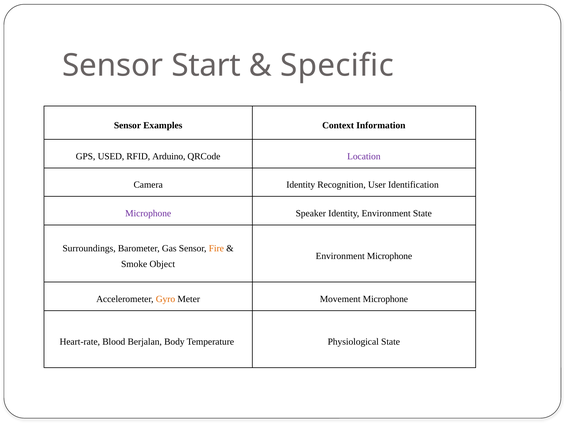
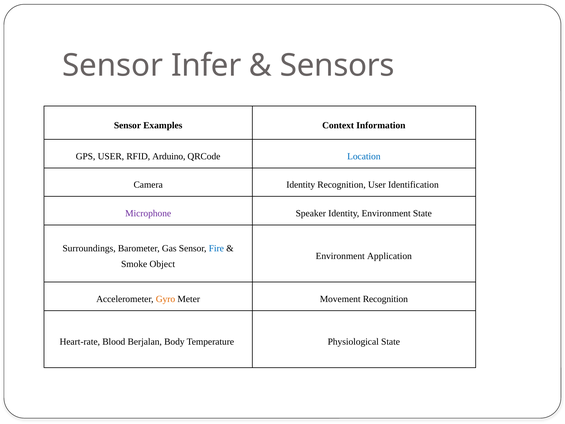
Start: Start -> Infer
Specific: Specific -> Sensors
GPS USED: USED -> USER
Location colour: purple -> blue
Fire colour: orange -> blue
Environment Microphone: Microphone -> Application
Movement Microphone: Microphone -> Recognition
